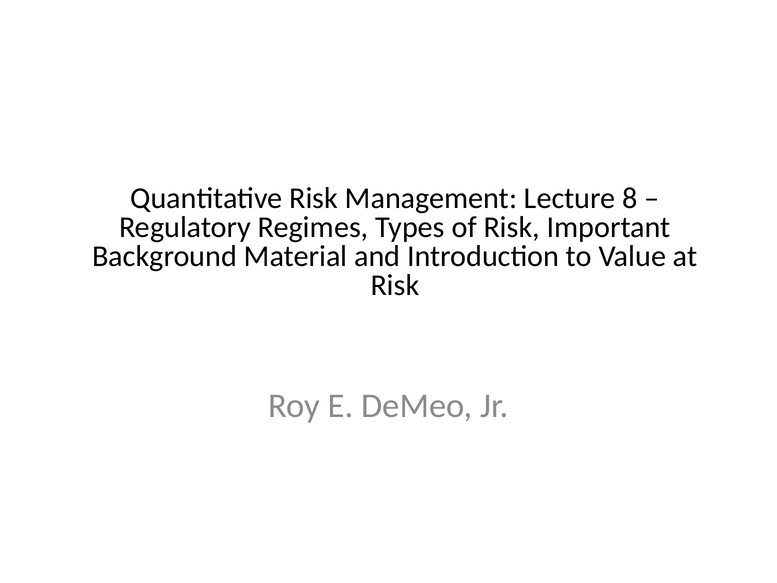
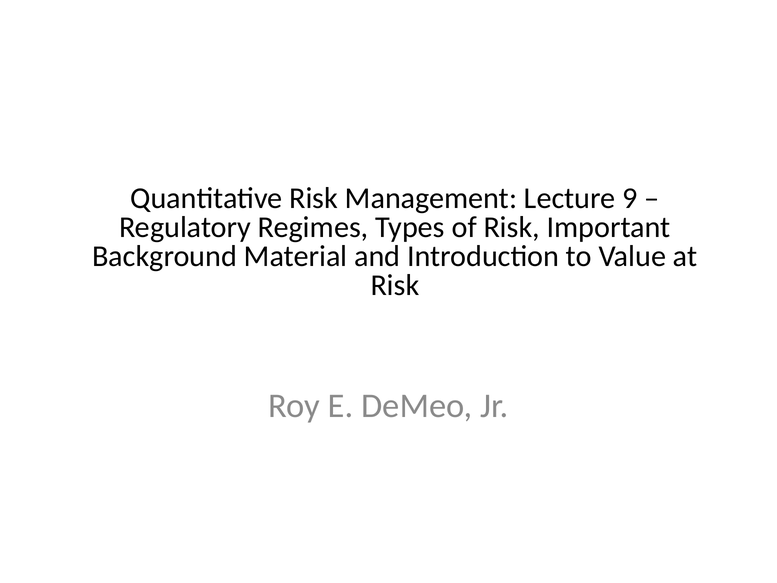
8: 8 -> 9
